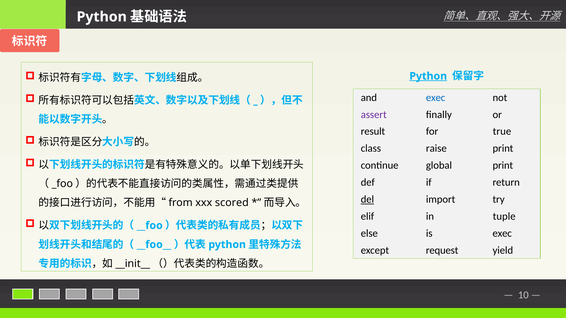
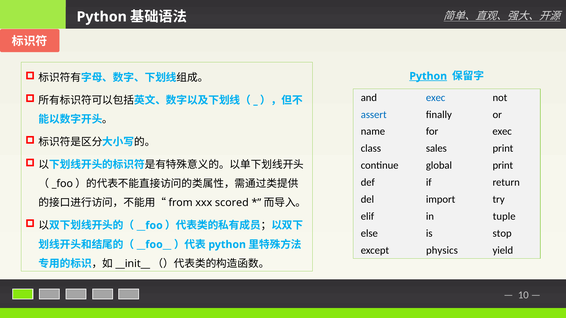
assert colour: purple -> blue
result: result -> name
for true: true -> exec
raise: raise -> sales
del underline: present -> none
is exec: exec -> stop
request: request -> physics
